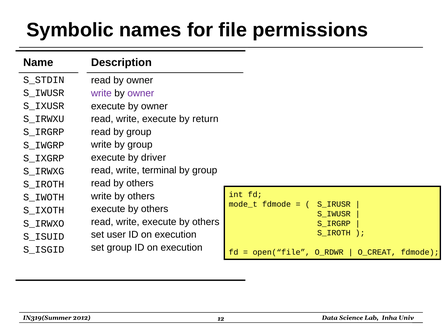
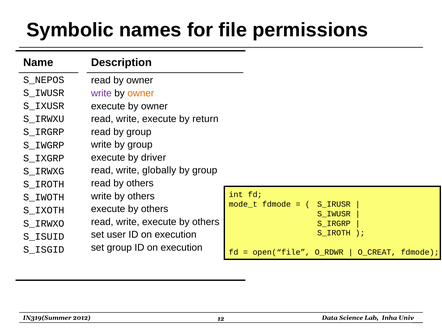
S_STDIN: S_STDIN -> S_NEPOS
owner at (141, 93) colour: purple -> orange
terminal: terminal -> globally
